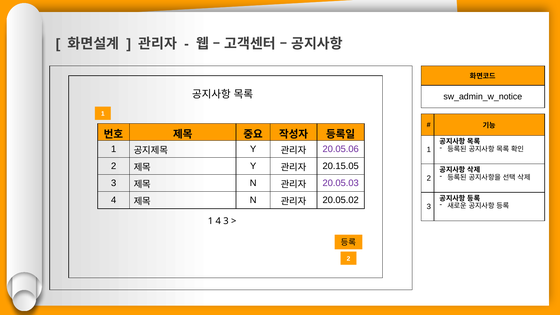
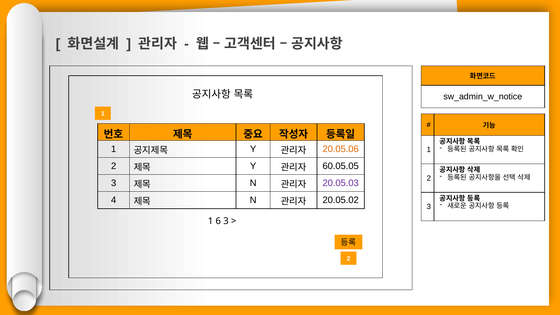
20.05.06 colour: purple -> orange
20.15.05: 20.15.05 -> 60.05.05
1 4: 4 -> 6
